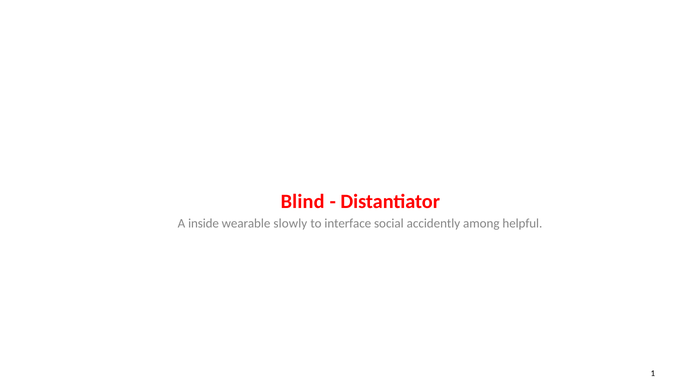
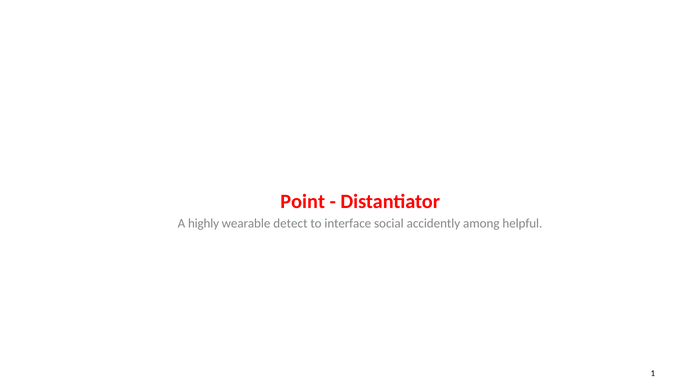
Blind: Blind -> Point
inside: inside -> highly
slowly: slowly -> detect
